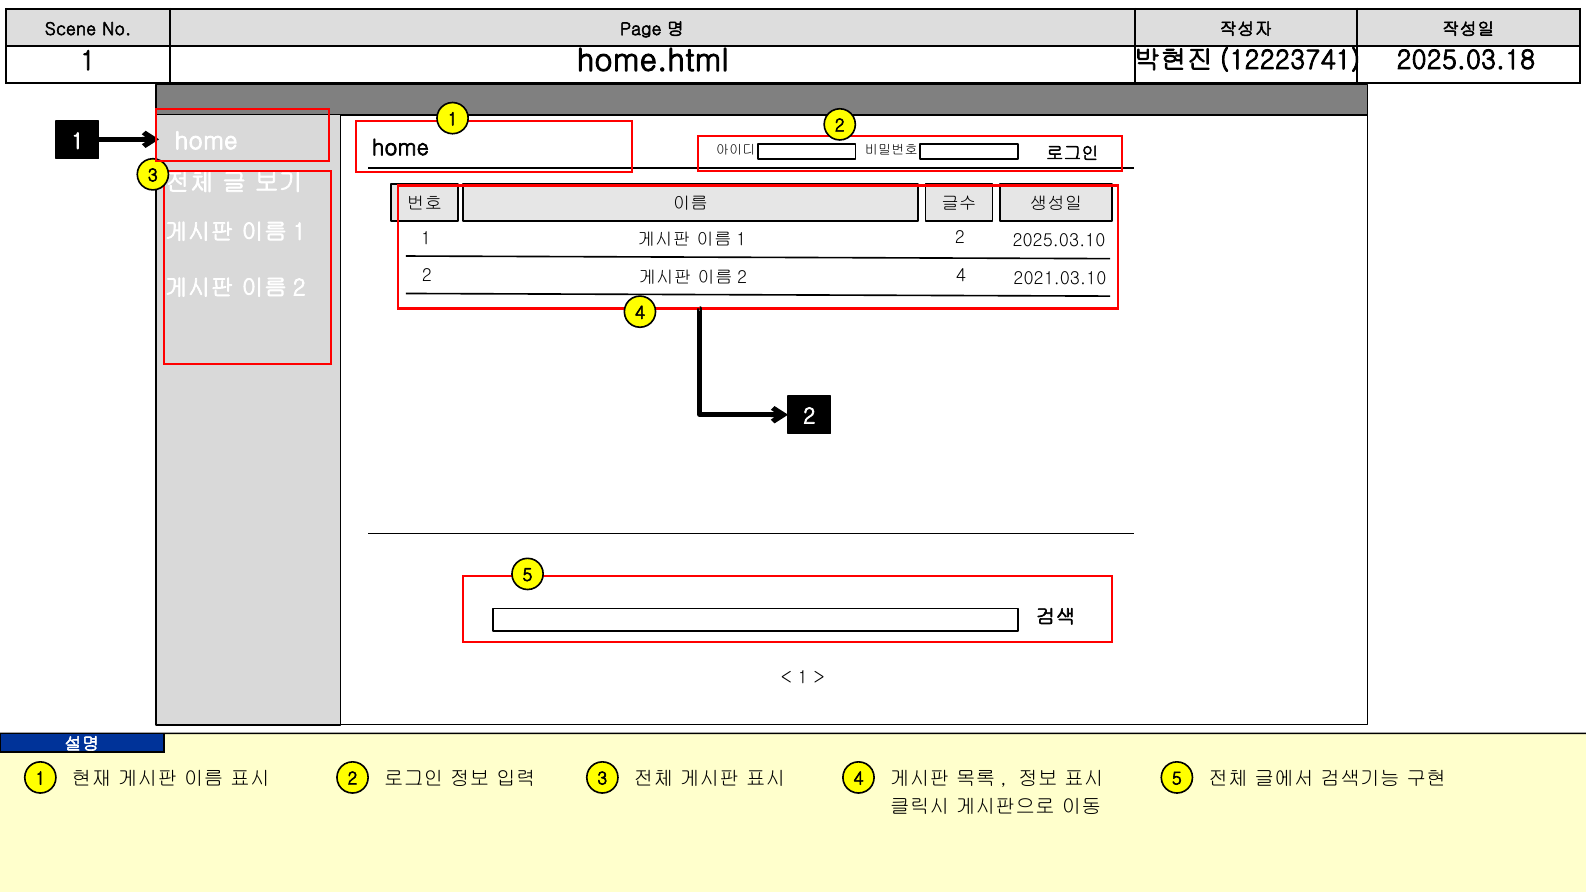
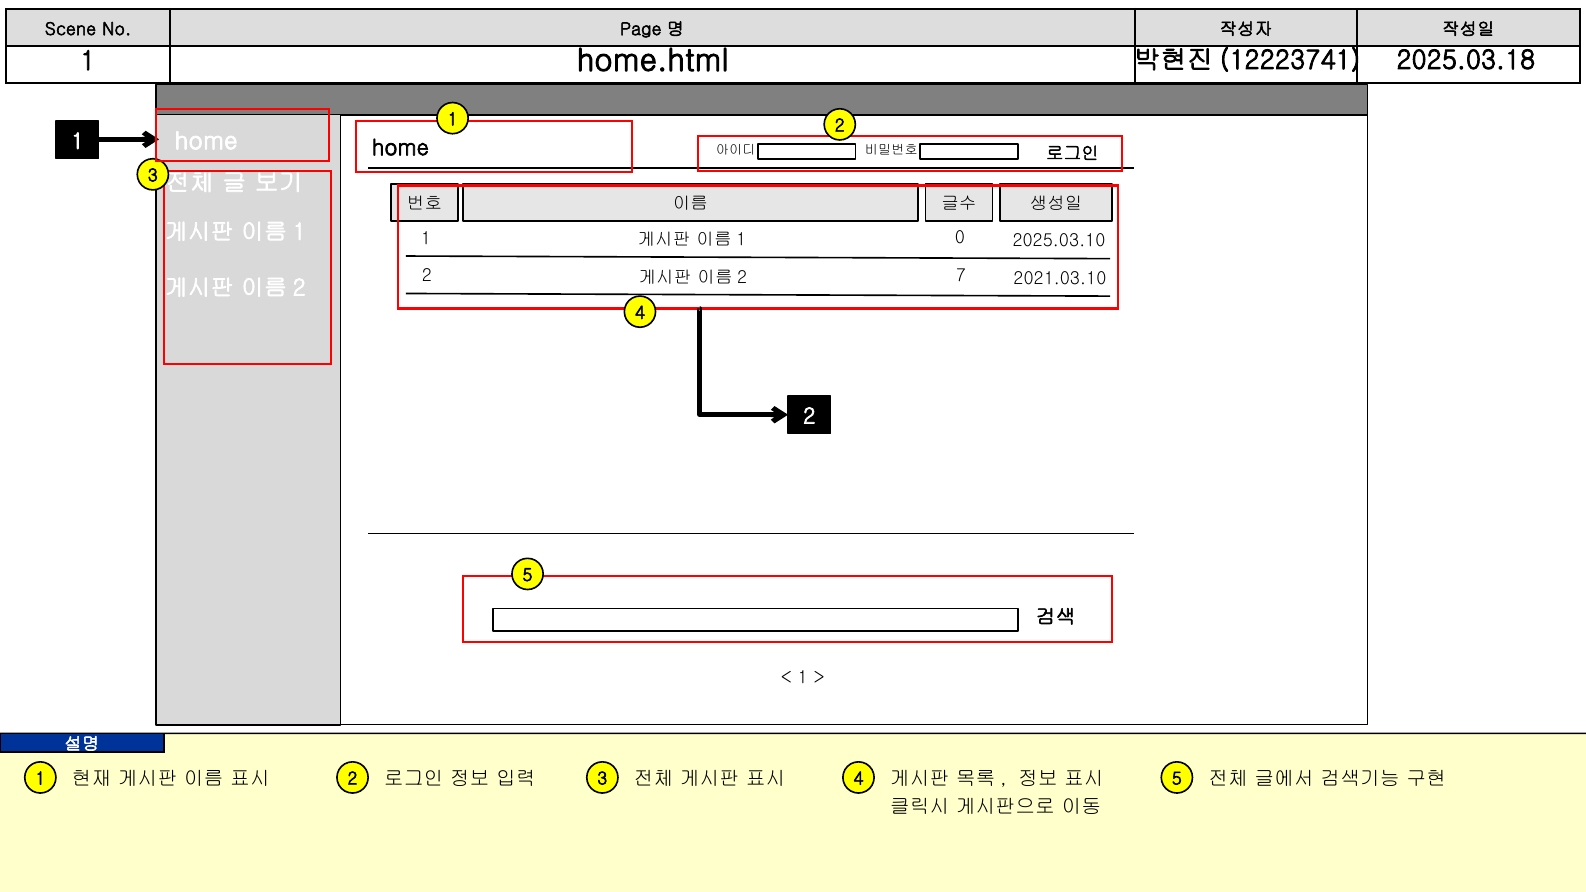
2 at (960, 238): 2 -> 0
4 at (961, 275): 4 -> 7
